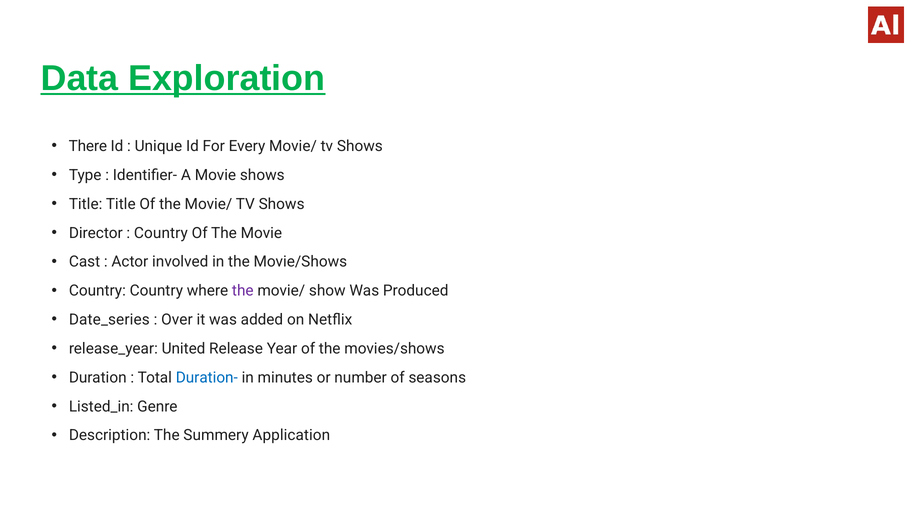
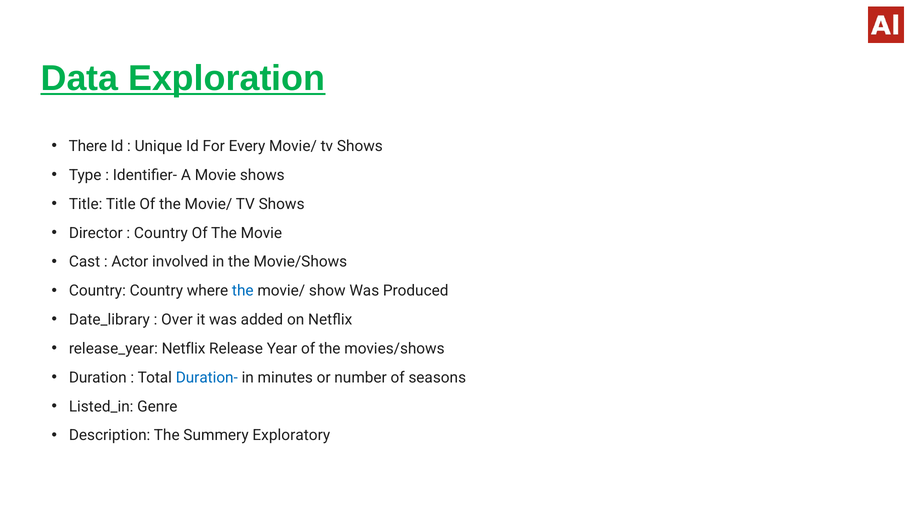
the at (243, 291) colour: purple -> blue
Date_series: Date_series -> Date_library
release_year United: United -> Netflix
Application: Application -> Exploratory
